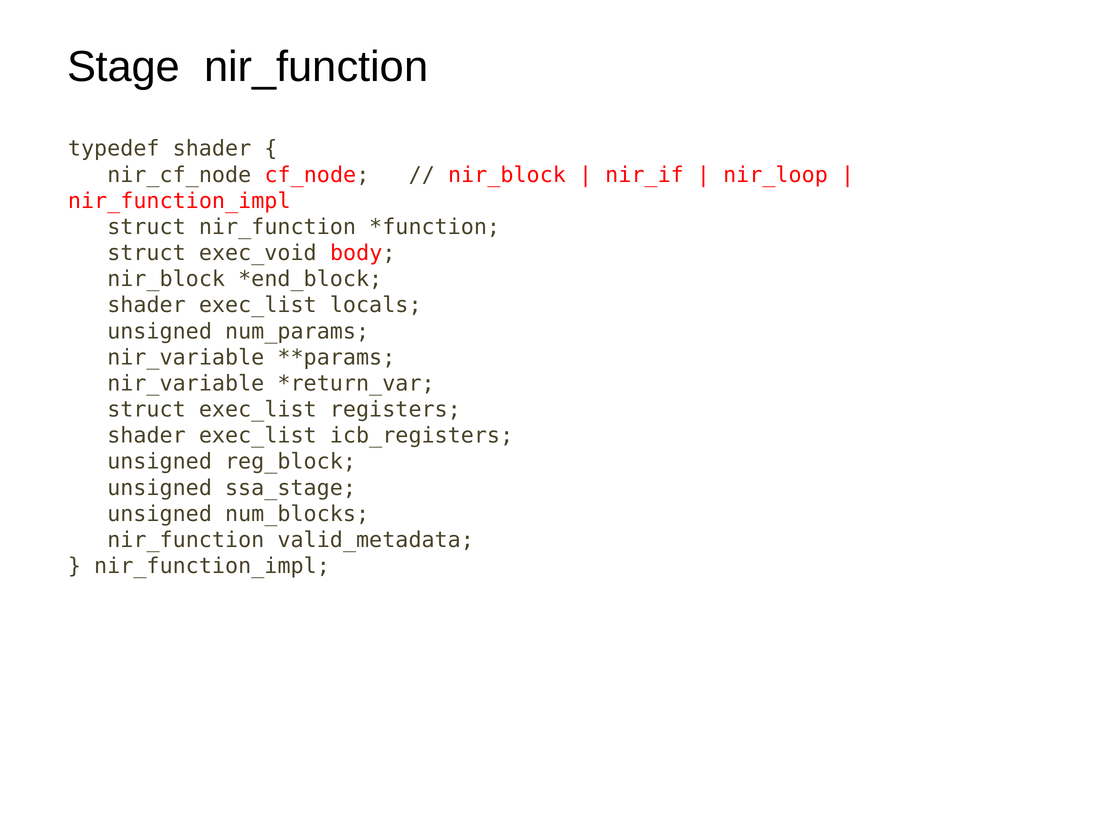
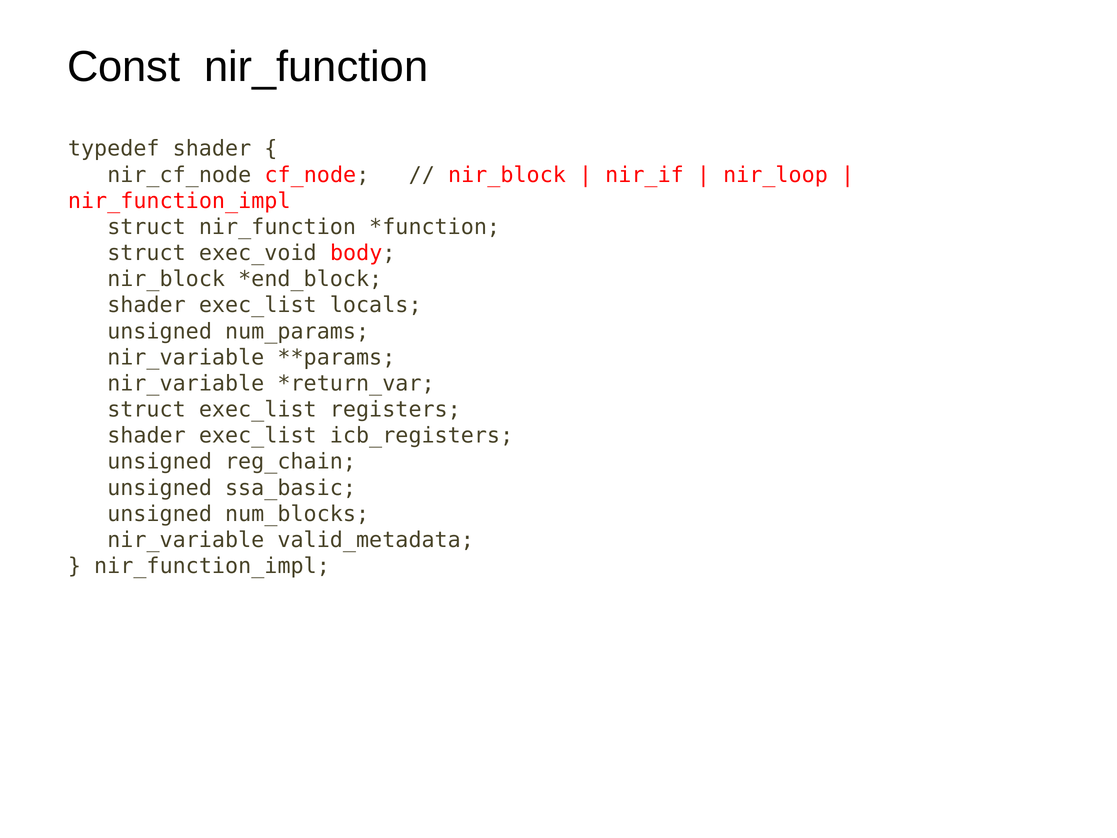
Stage: Stage -> Const
reg_block: reg_block -> reg_chain
ssa_stage: ssa_stage -> ssa_basic
nir_function at (186, 540): nir_function -> nir_variable
